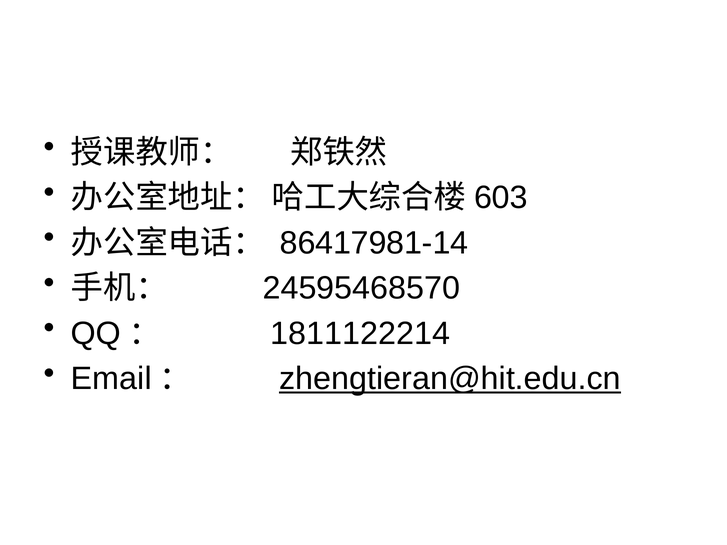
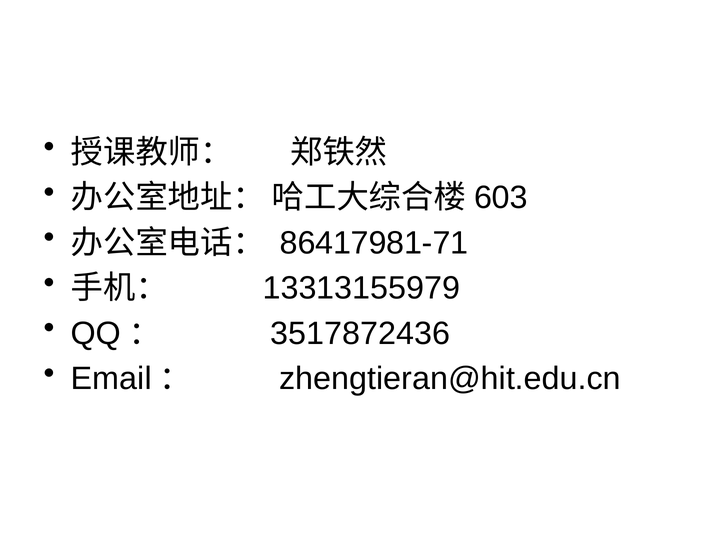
86417981-14: 86417981-14 -> 86417981-71
24595468570: 24595468570 -> 13313155979
1811122214: 1811122214 -> 3517872436
zhengtieran@hit.edu.cn underline: present -> none
